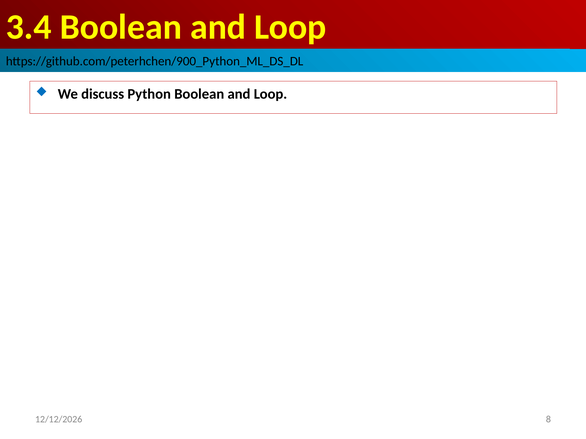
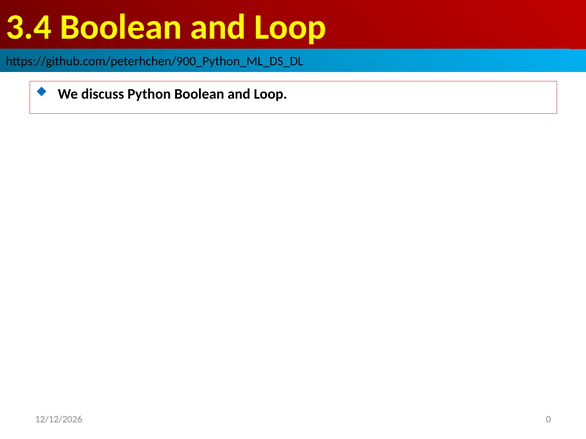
8: 8 -> 0
